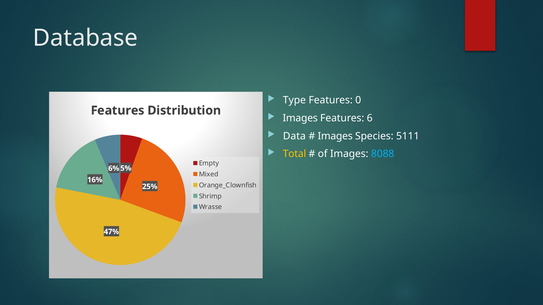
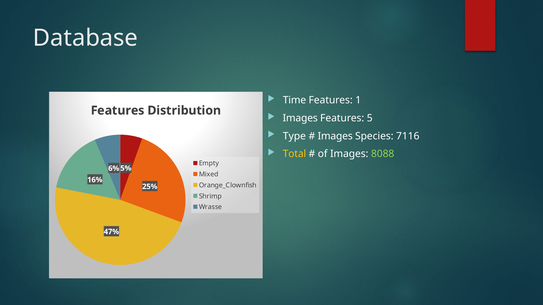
Type: Type -> Time
0: 0 -> 1
6: 6 -> 5
Data: Data -> Type
5111: 5111 -> 7116
8088 colour: light blue -> light green
